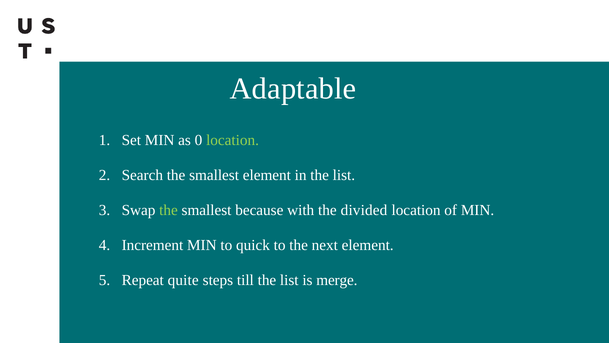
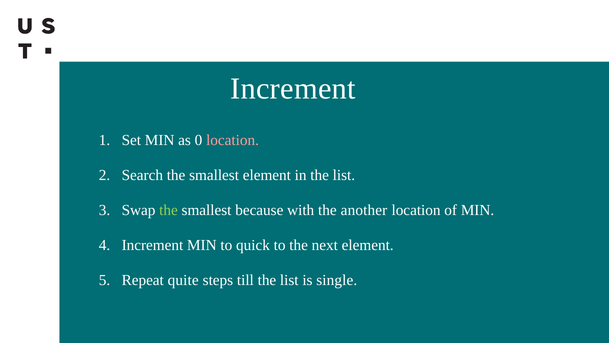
Adaptable at (293, 89): Adaptable -> Increment
location at (233, 140) colour: light green -> pink
divided: divided -> another
merge: merge -> single
